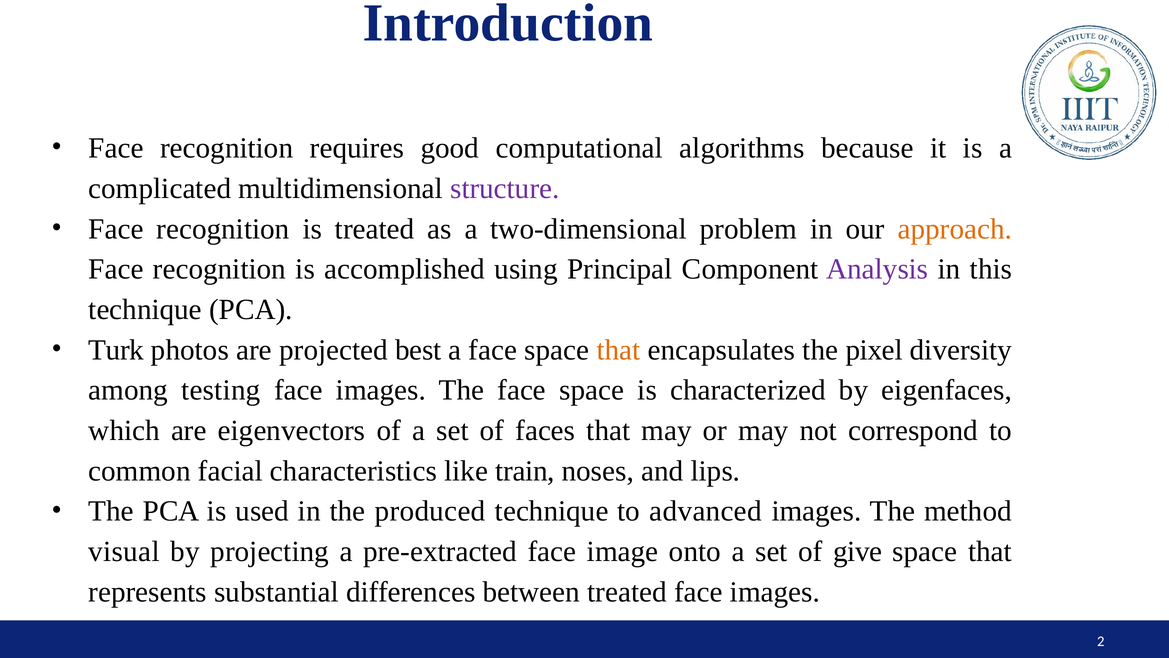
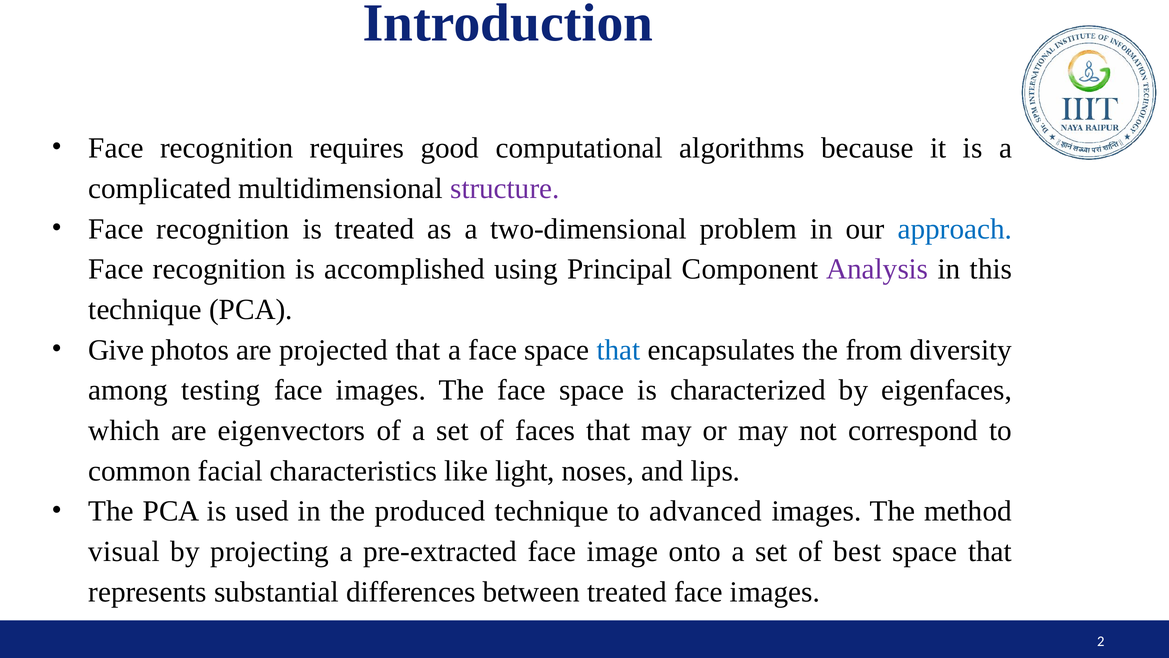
approach colour: orange -> blue
Turk: Turk -> Give
projected best: best -> that
that at (618, 350) colour: orange -> blue
pixel: pixel -> from
train: train -> light
give: give -> best
